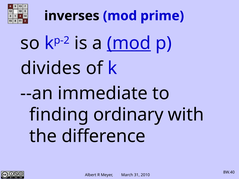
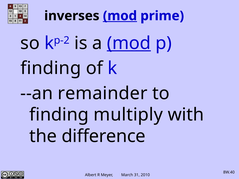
mod at (120, 16) underline: none -> present
divides at (51, 68): divides -> finding
immediate: immediate -> remainder
ordinary: ordinary -> multiply
